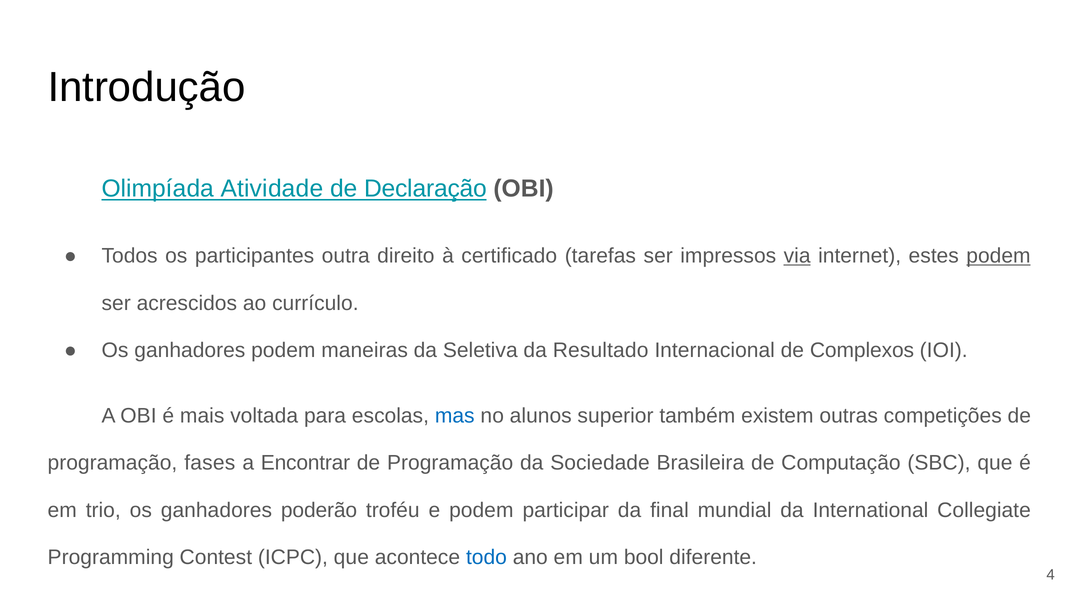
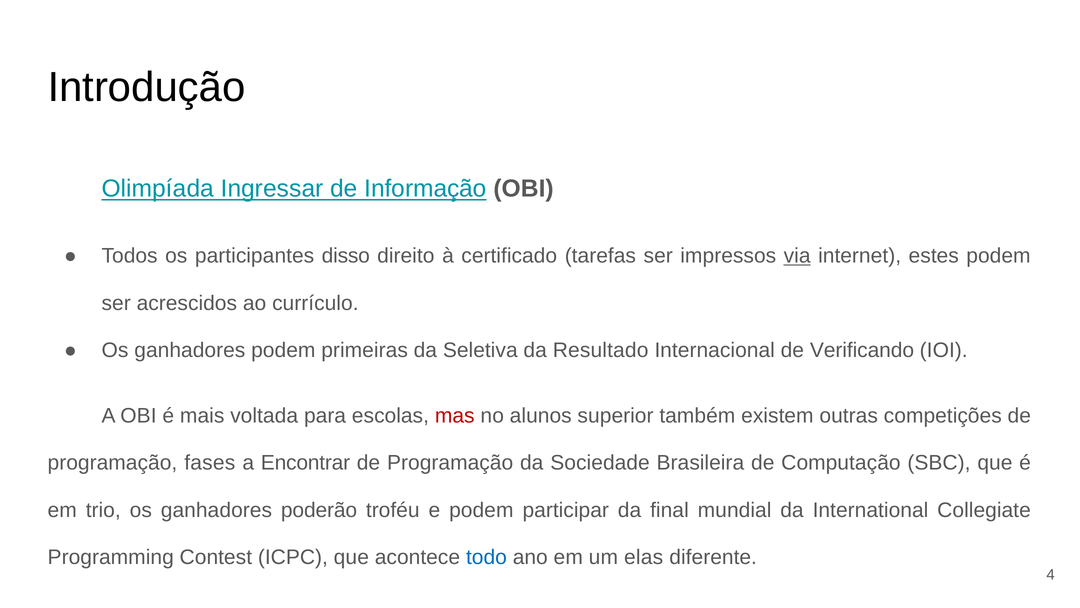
Atividade: Atividade -> Ingressar
Declaração: Declaração -> Informação
outra: outra -> disso
podem at (998, 256) underline: present -> none
maneiras: maneiras -> primeiras
Complexos: Complexos -> Verificando
mas colour: blue -> red
bool: bool -> elas
